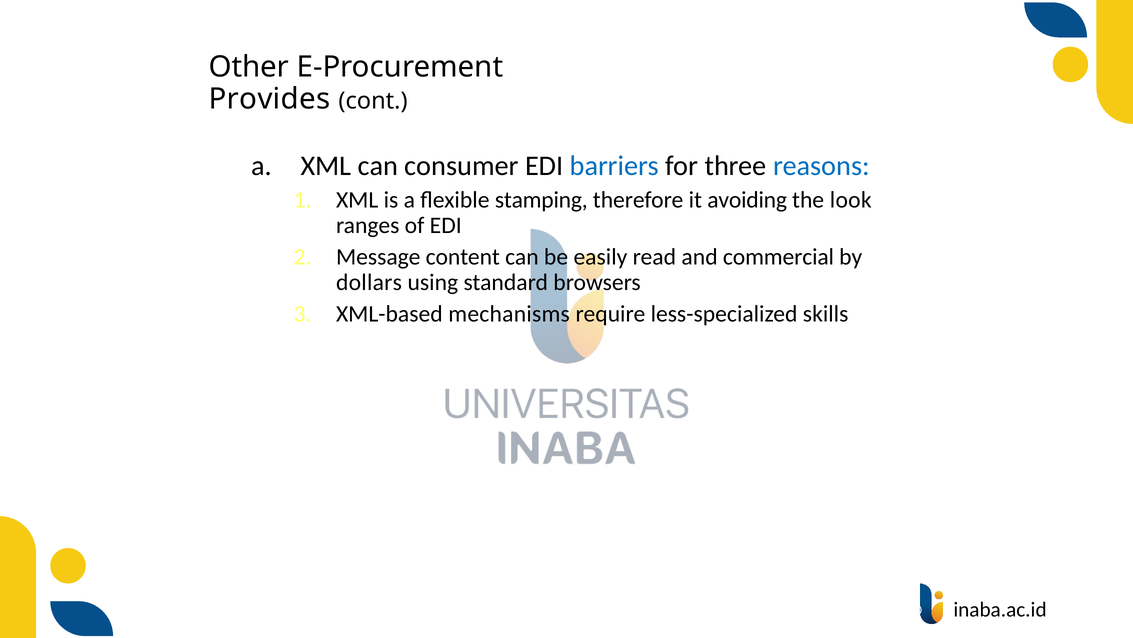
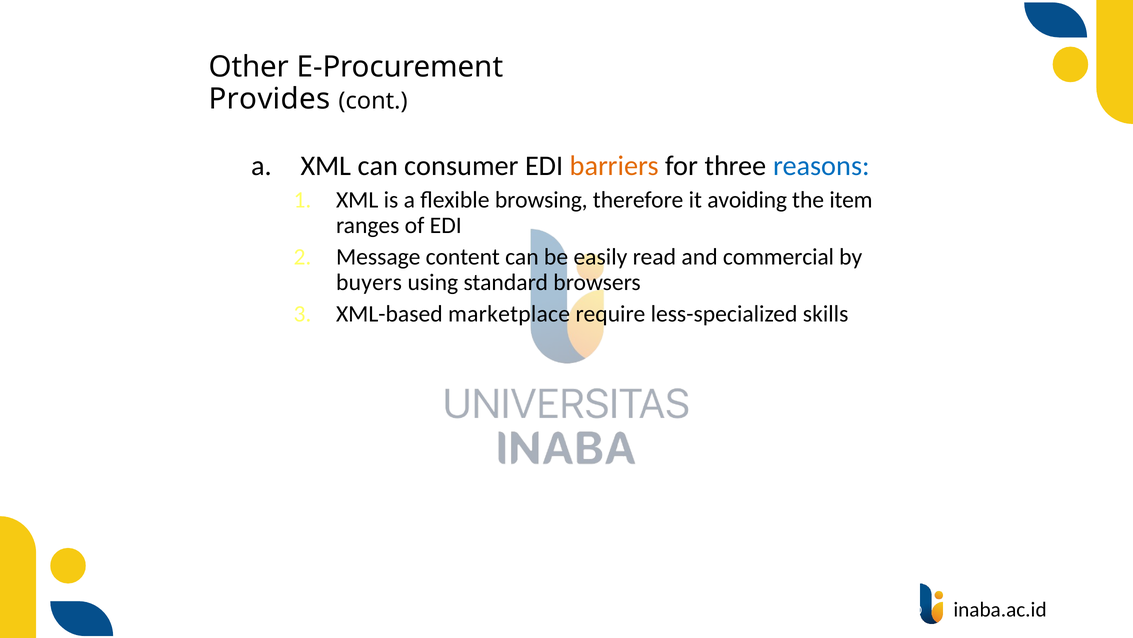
barriers colour: blue -> orange
stamping: stamping -> browsing
look: look -> item
dollars: dollars -> buyers
mechanisms: mechanisms -> marketplace
